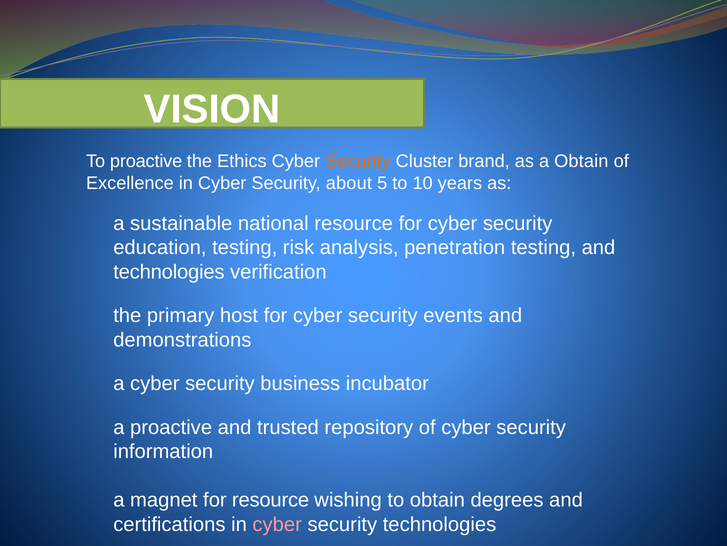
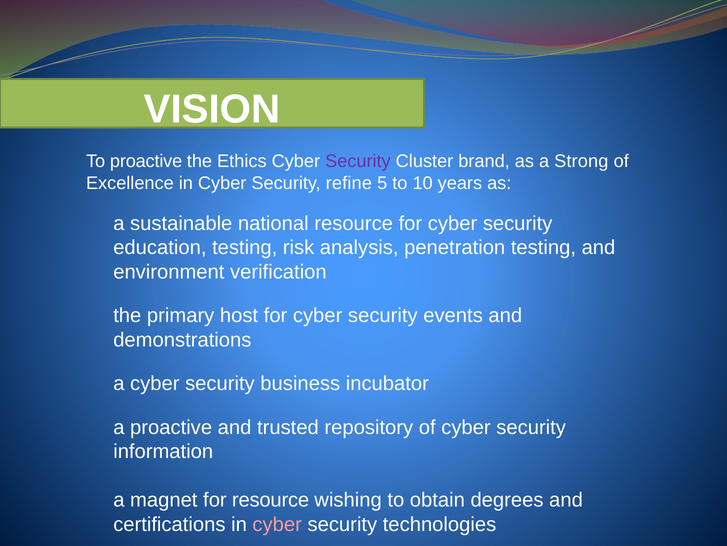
Security at (358, 161) colour: orange -> purple
a Obtain: Obtain -> Strong
about: about -> refine
technologies at (169, 272): technologies -> environment
